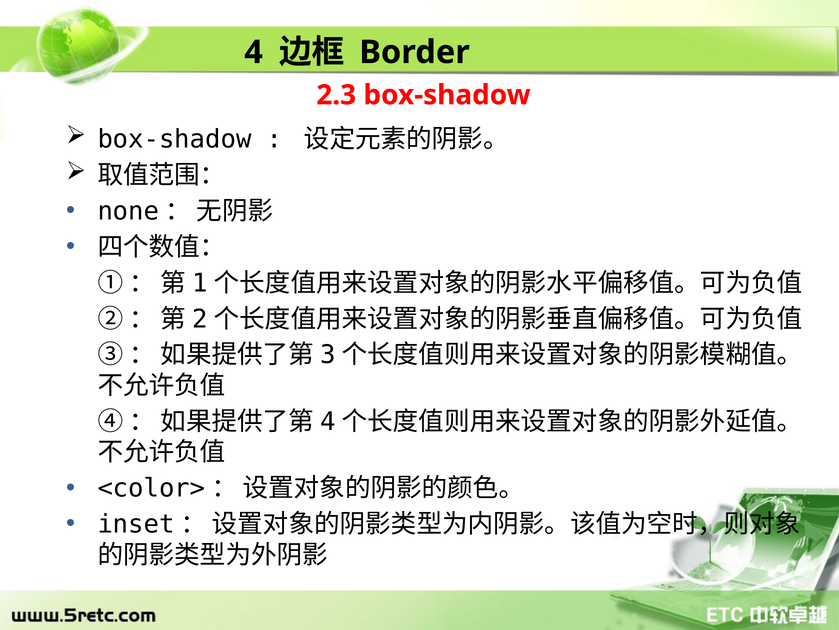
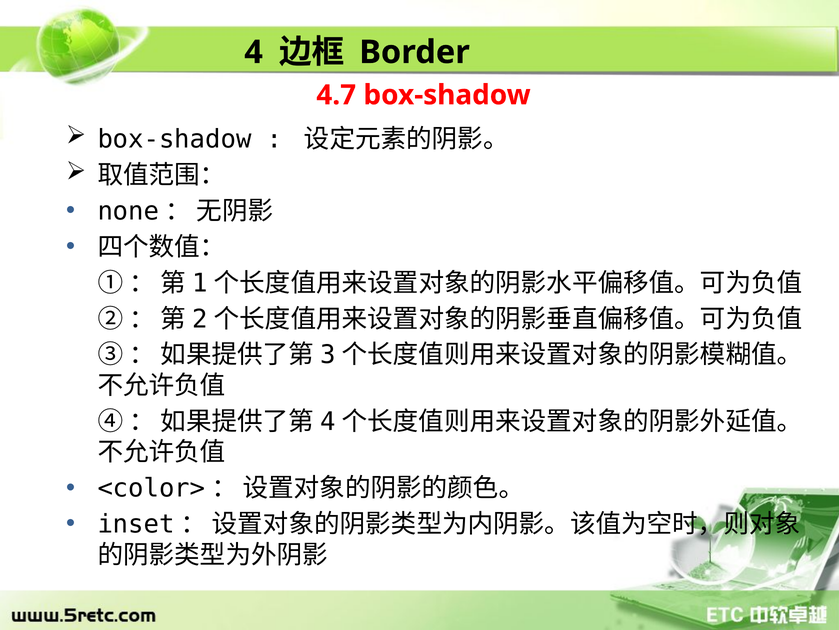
2.3: 2.3 -> 4.7
